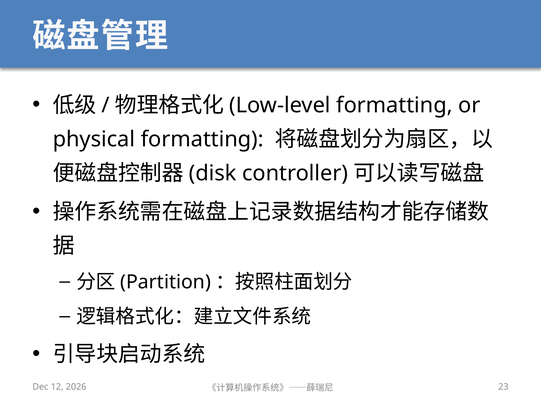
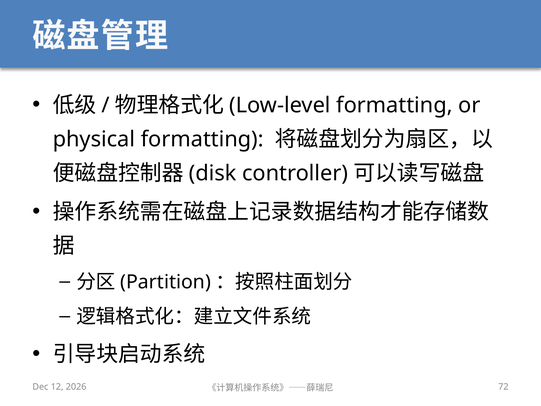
23: 23 -> 72
